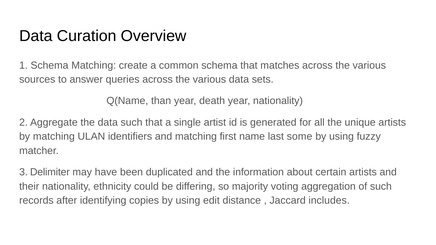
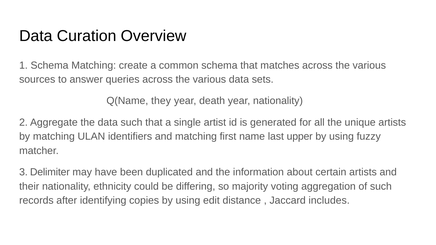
than: than -> they
some: some -> upper
